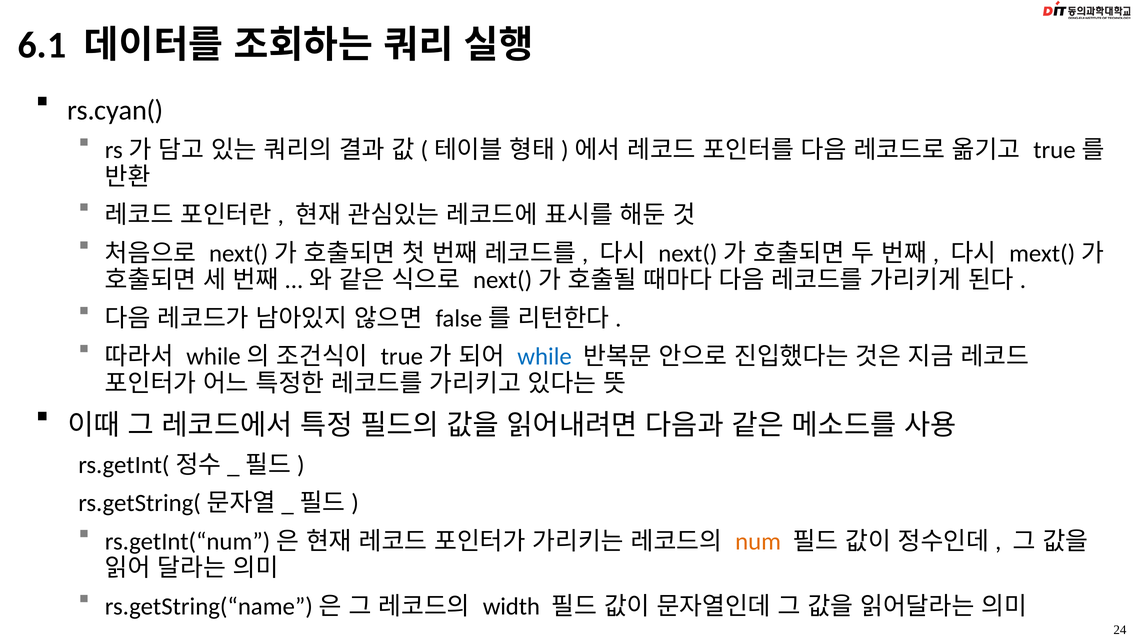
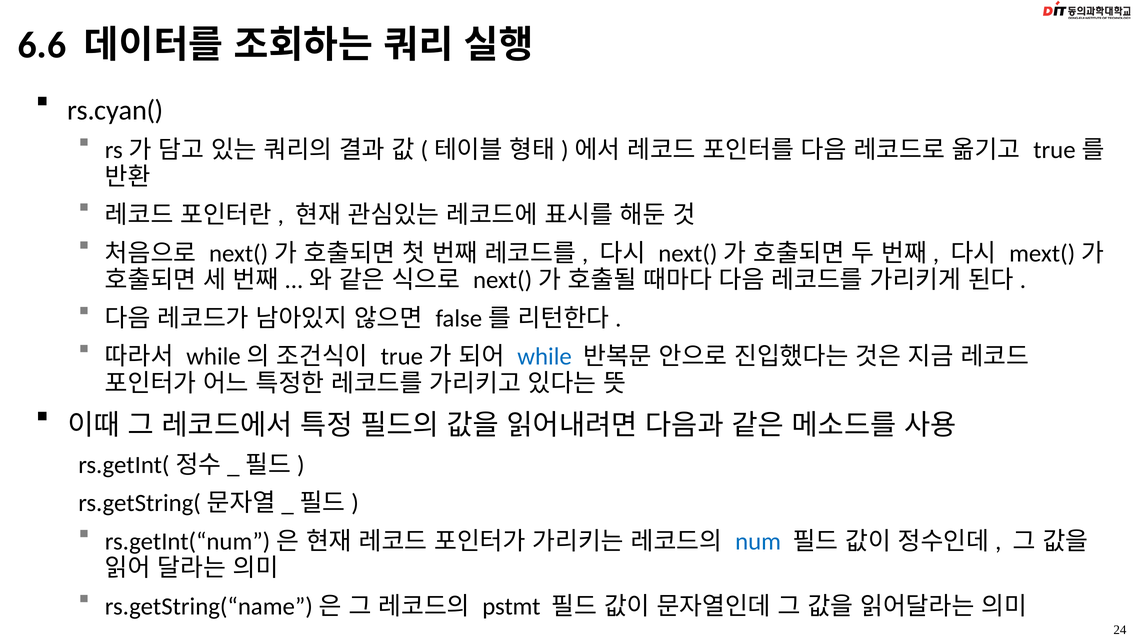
6.1: 6.1 -> 6.6
num colour: orange -> blue
width: width -> pstmt
